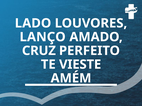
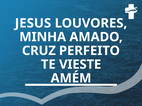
LADO: LADO -> JESUS
LANÇO: LANÇO -> MINHA
